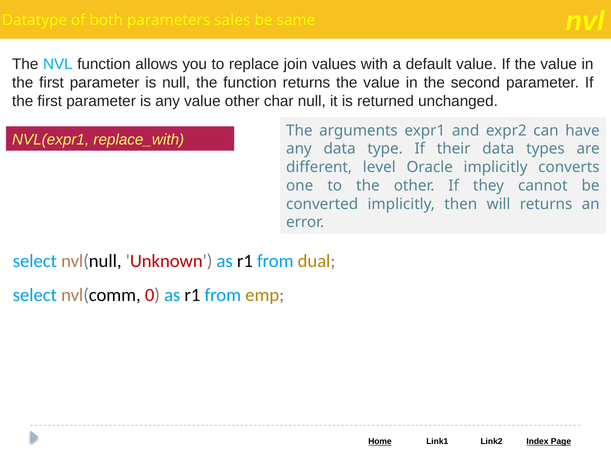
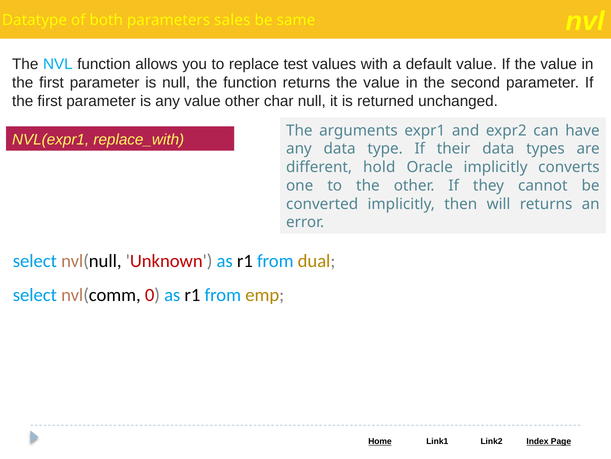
join: join -> test
level: level -> hold
